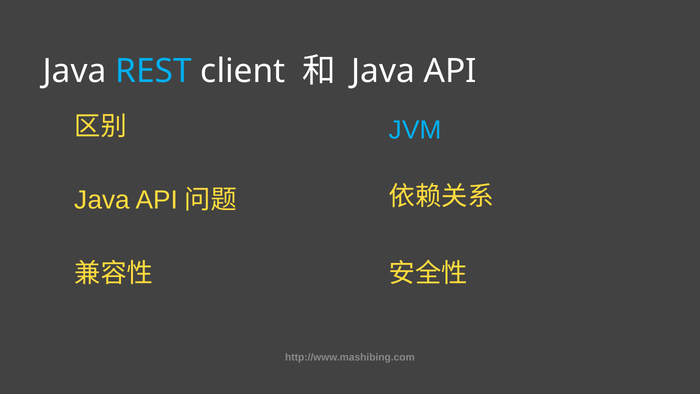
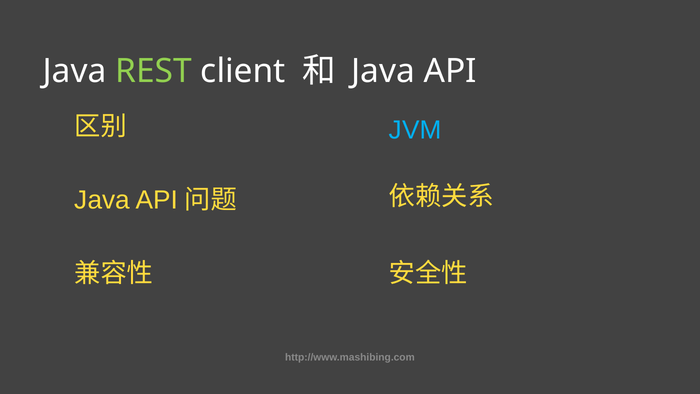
REST colour: light blue -> light green
